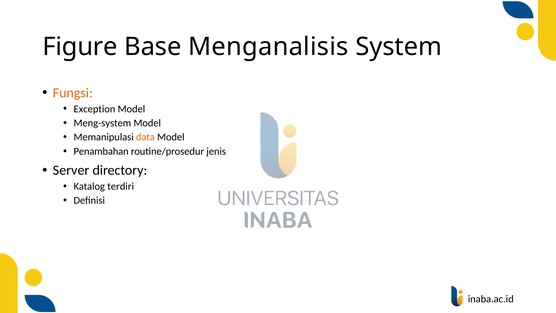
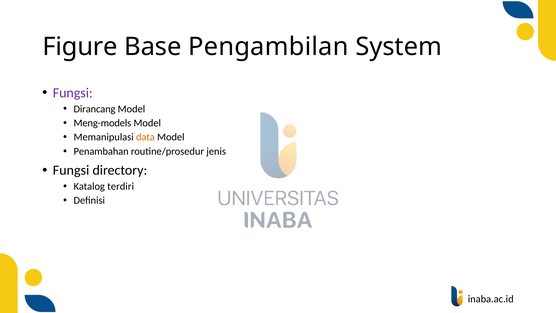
Menganalisis: Menganalisis -> Pengambilan
Fungsi at (73, 93) colour: orange -> purple
Exception: Exception -> Dirancang
Meng-system: Meng-system -> Meng-models
Server at (71, 170): Server -> Fungsi
